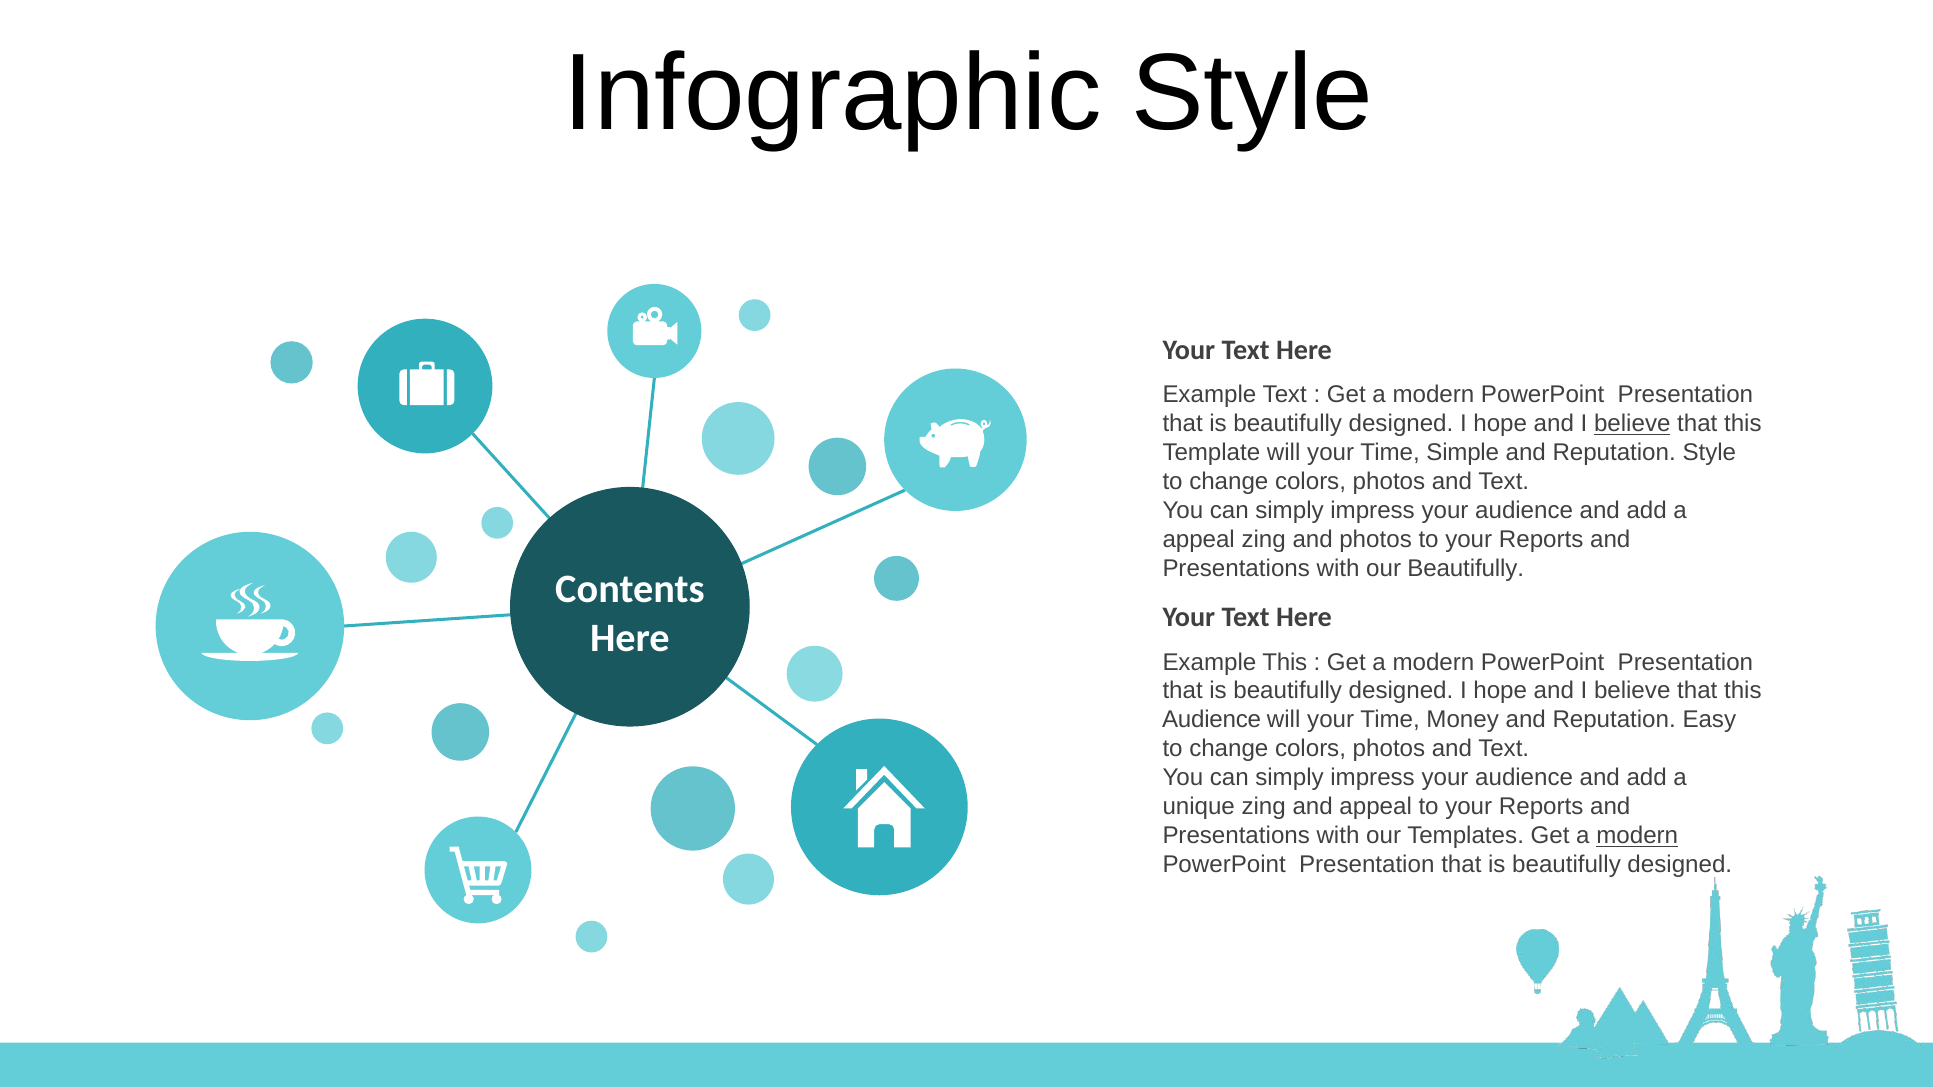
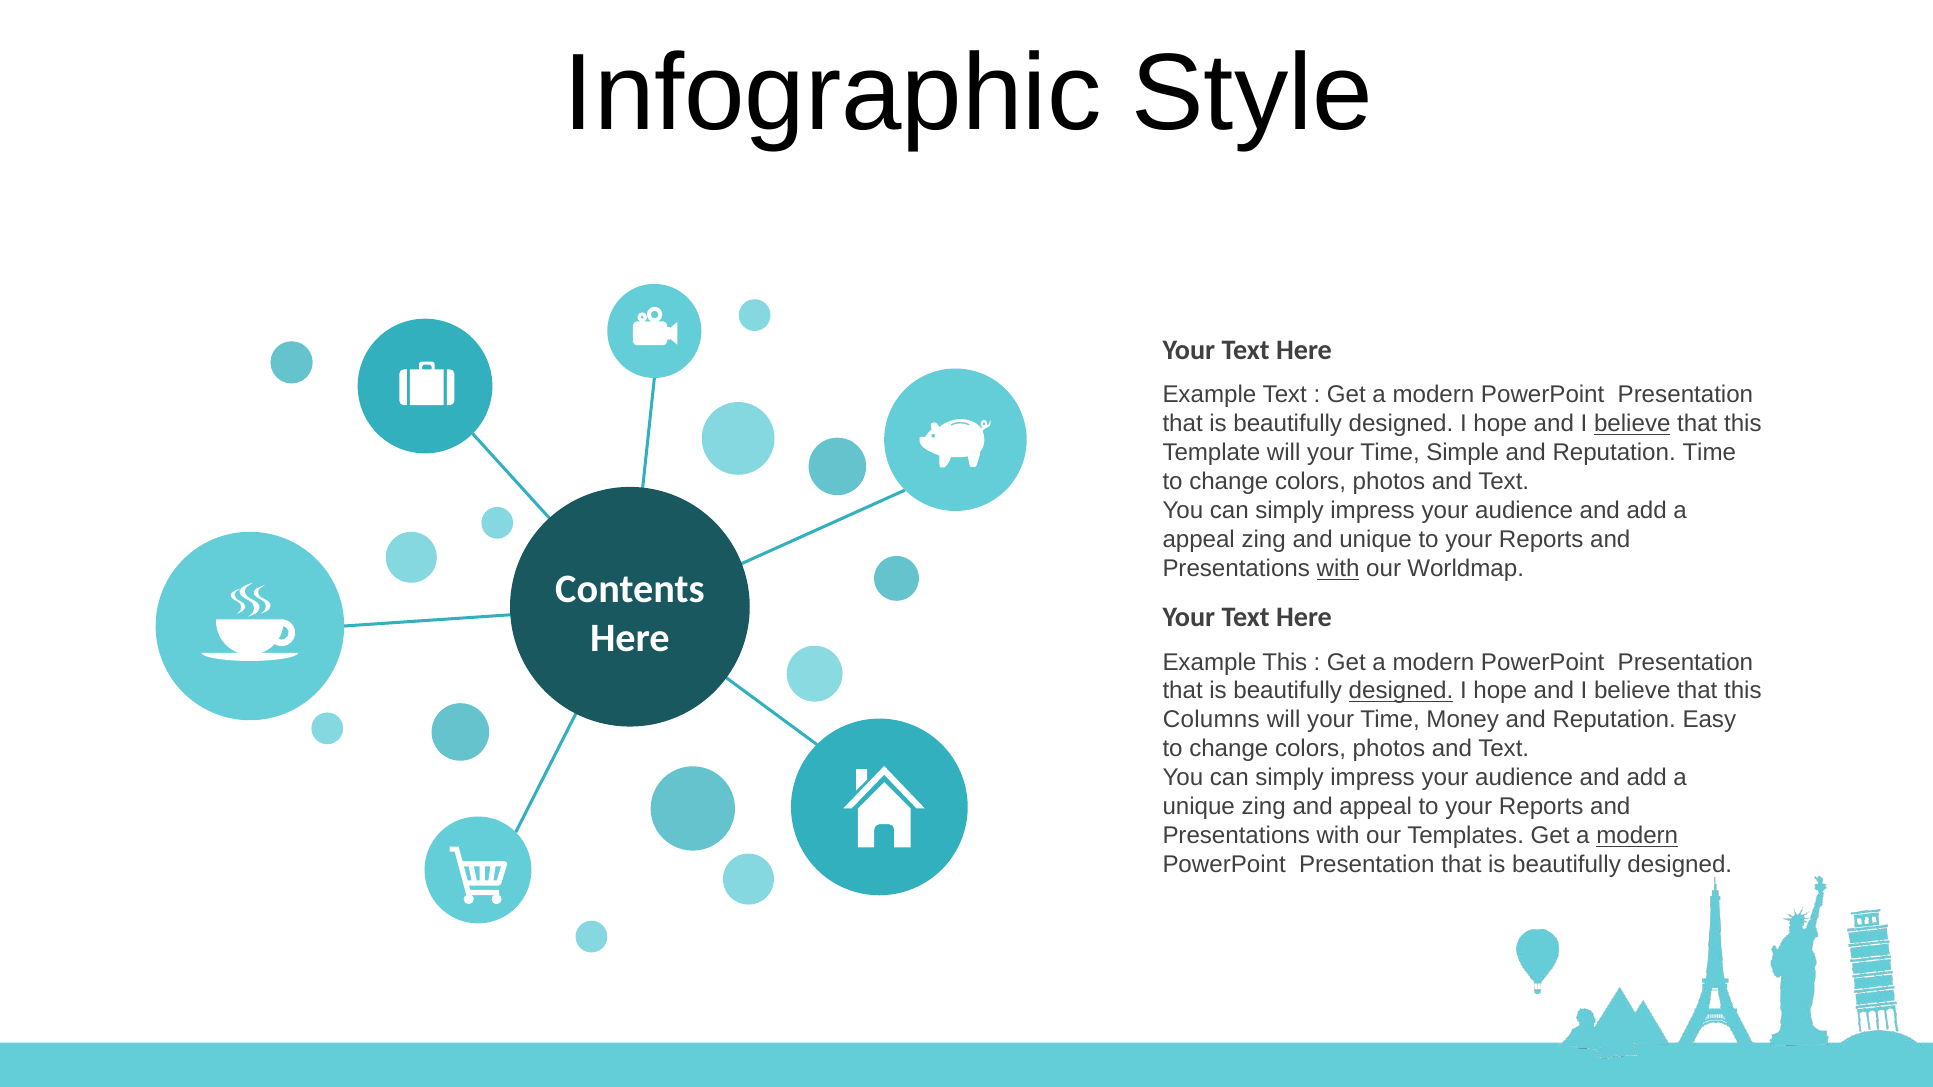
Reputation Style: Style -> Time
and photos: photos -> unique
with at (1338, 569) underline: none -> present
our Beautifully: Beautifully -> Worldmap
designed at (1401, 691) underline: none -> present
Audience at (1212, 720): Audience -> Columns
